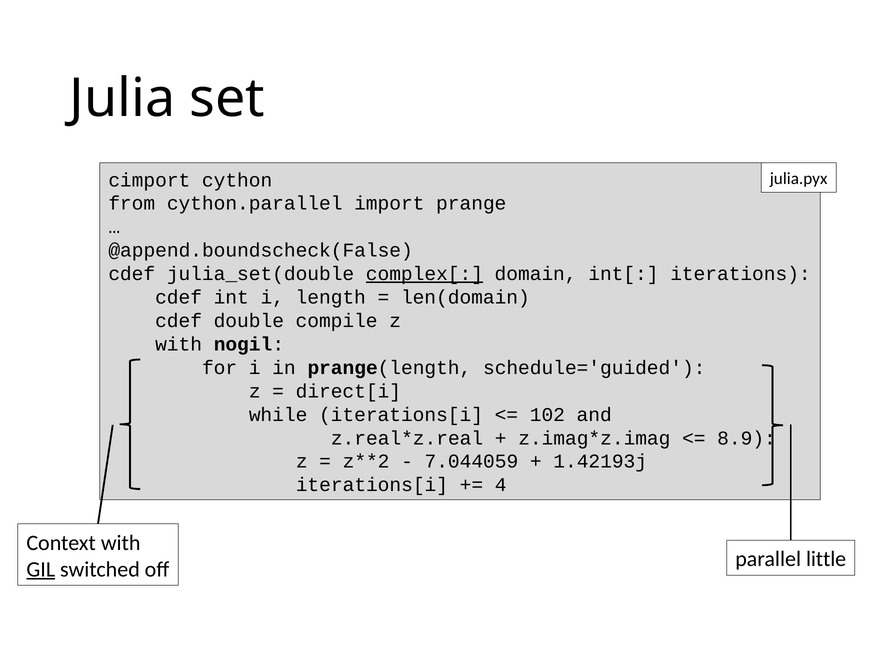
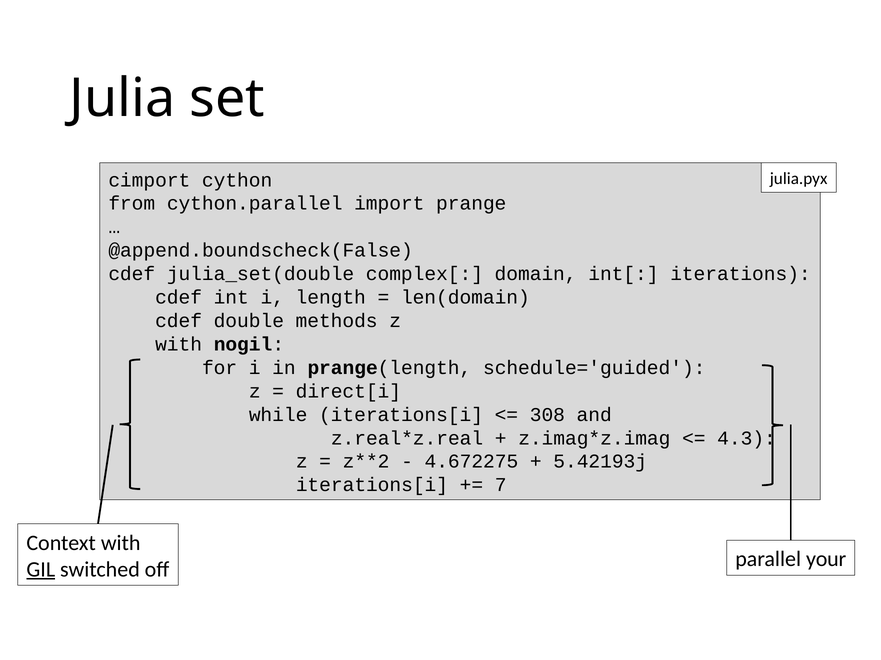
complex[ underline: present -> none
compile: compile -> methods
102: 102 -> 308
8.9: 8.9 -> 4.3
7.044059: 7.044059 -> 4.672275
1.42193j: 1.42193j -> 5.42193j
4: 4 -> 7
little: little -> your
